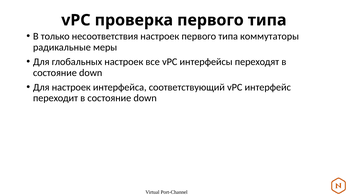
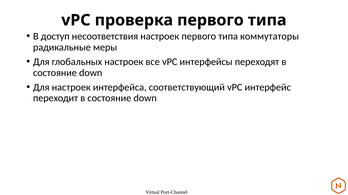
только: только -> доступ
